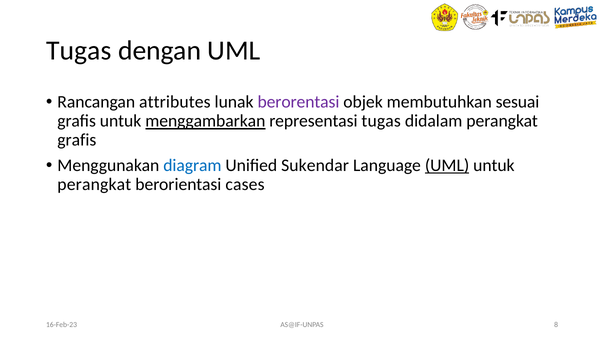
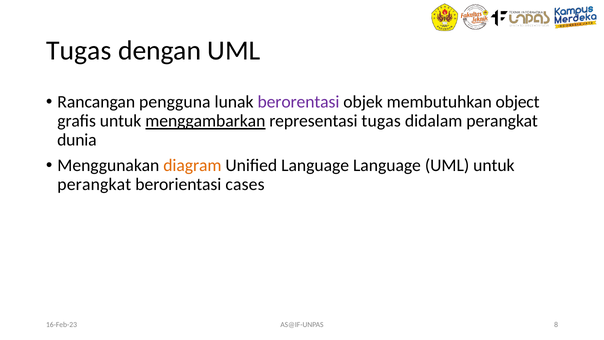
attributes: attributes -> pengguna
sesuai: sesuai -> object
grafis at (77, 140): grafis -> dunia
diagram colour: blue -> orange
Unified Sukendar: Sukendar -> Language
UML at (447, 165) underline: present -> none
